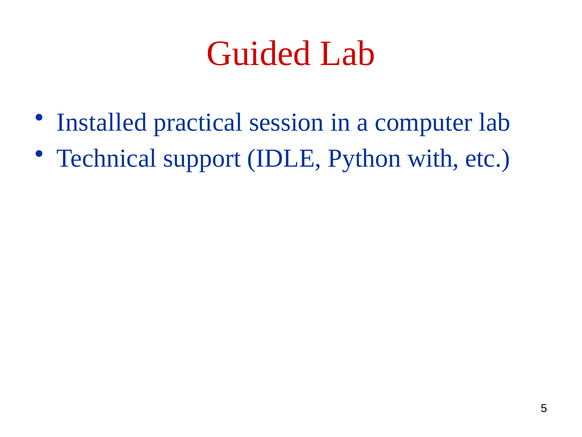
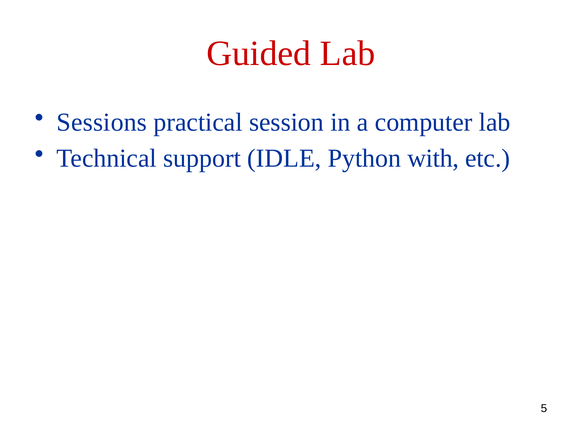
Installed: Installed -> Sessions
